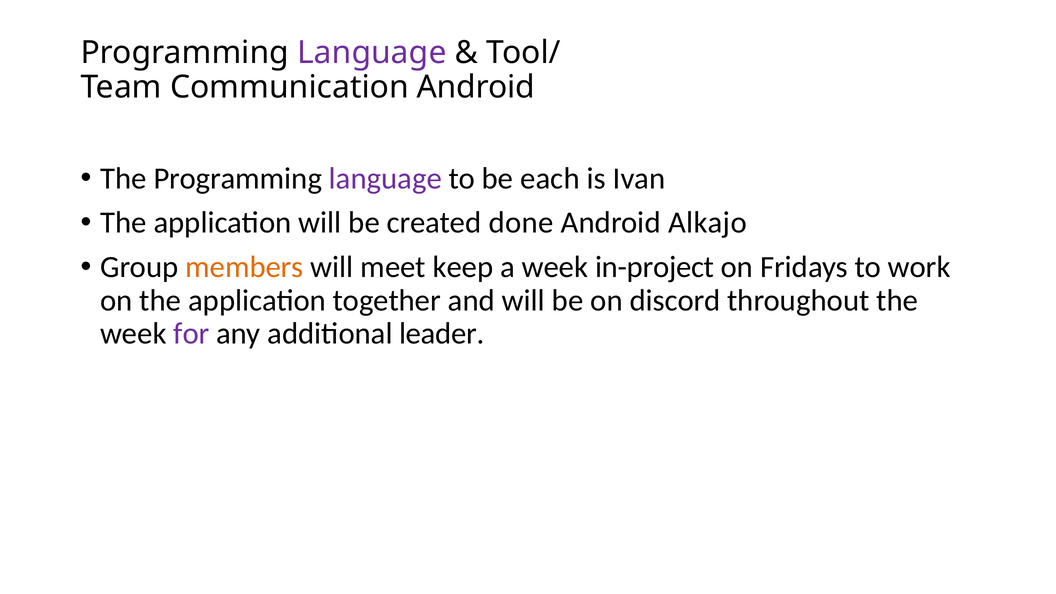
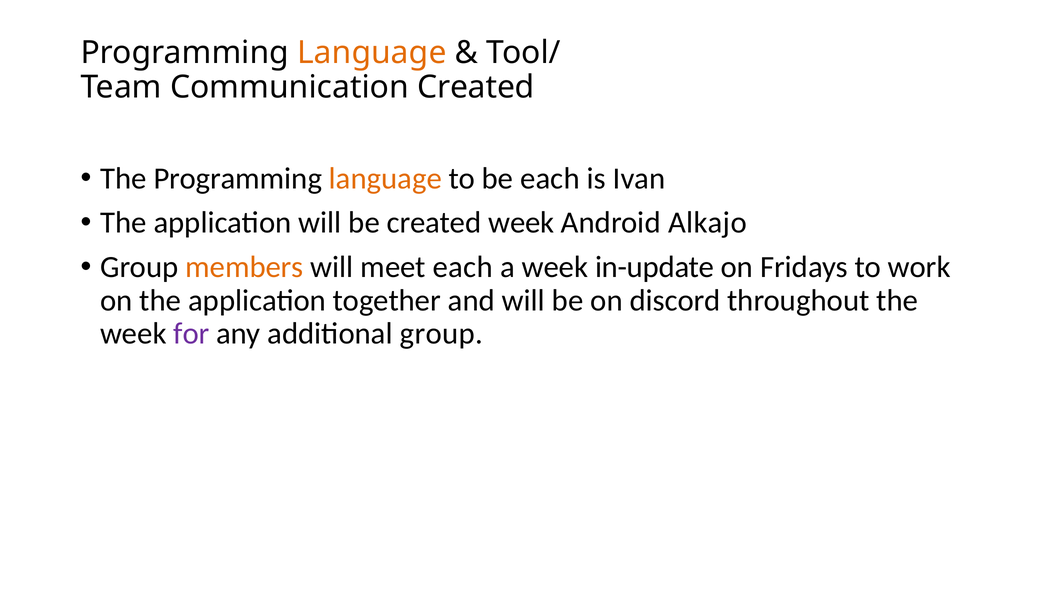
Language at (372, 53) colour: purple -> orange
Communication Android: Android -> Created
language at (385, 179) colour: purple -> orange
created done: done -> week
meet keep: keep -> each
in-project: in-project -> in-update
additional leader: leader -> group
